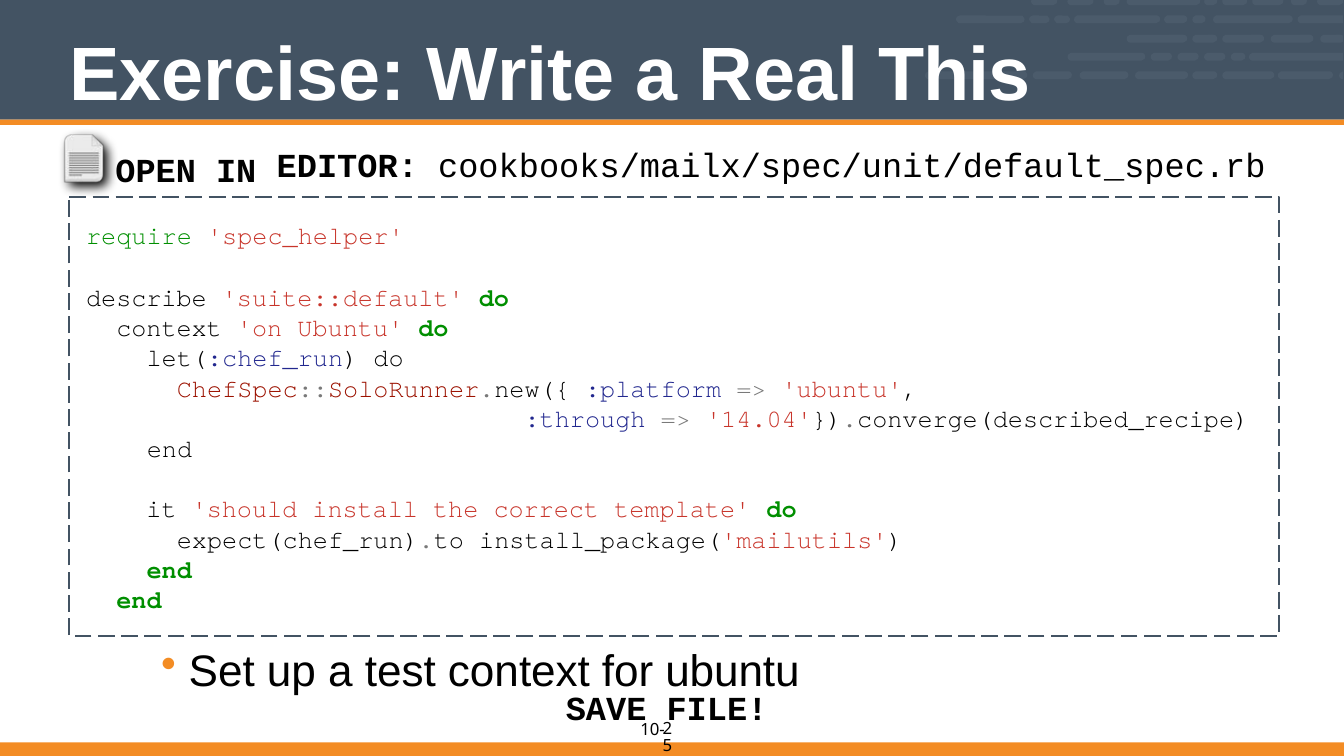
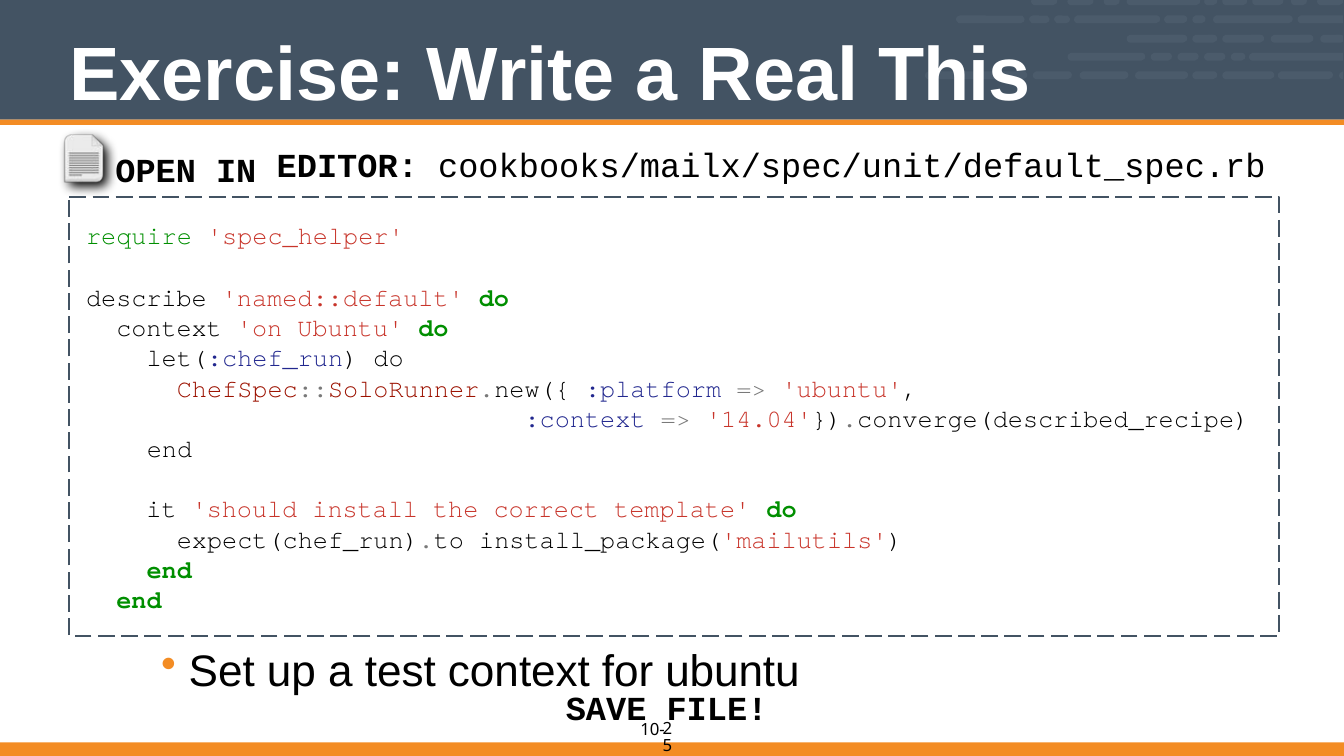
suite::default: suite::default -> named::default
:through: :through -> :context
